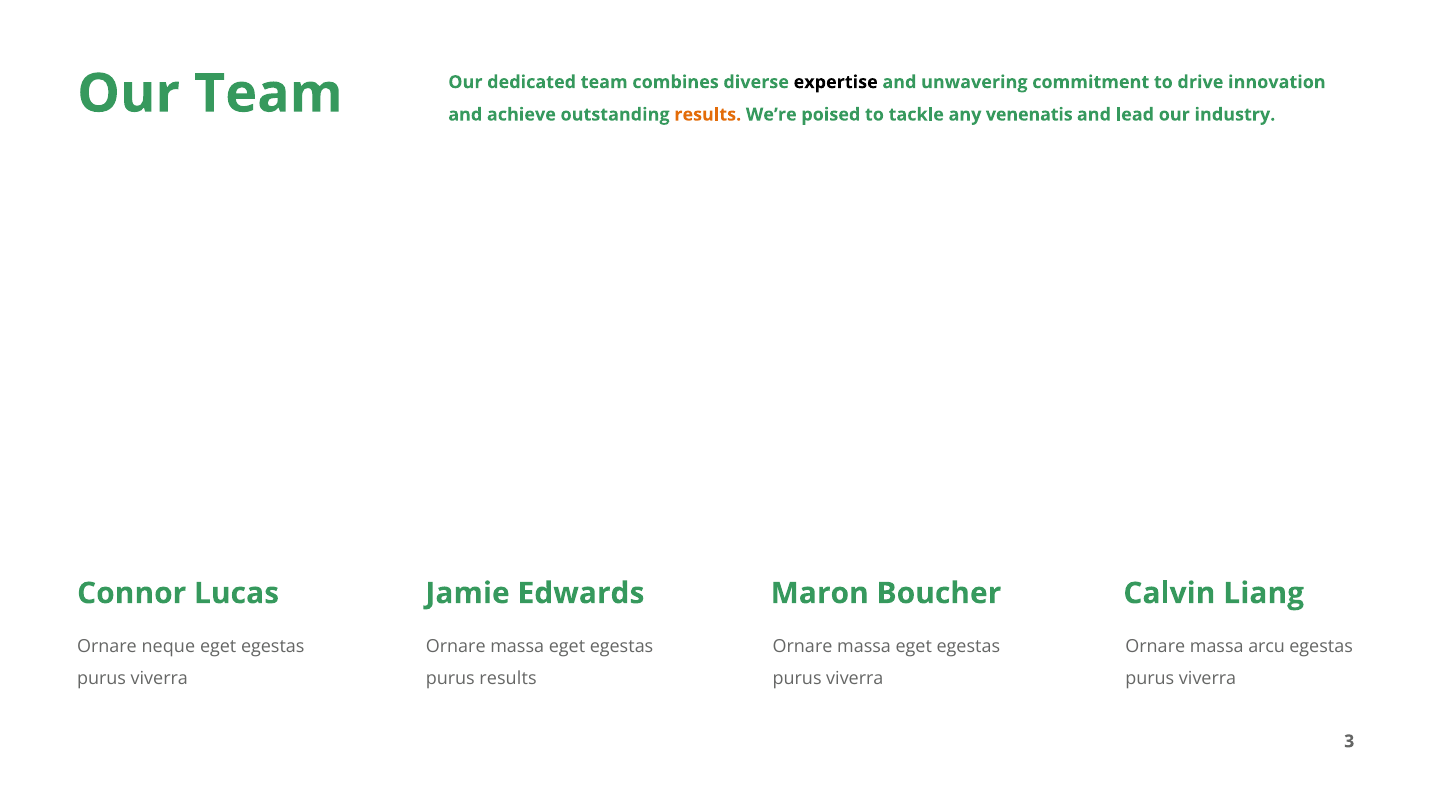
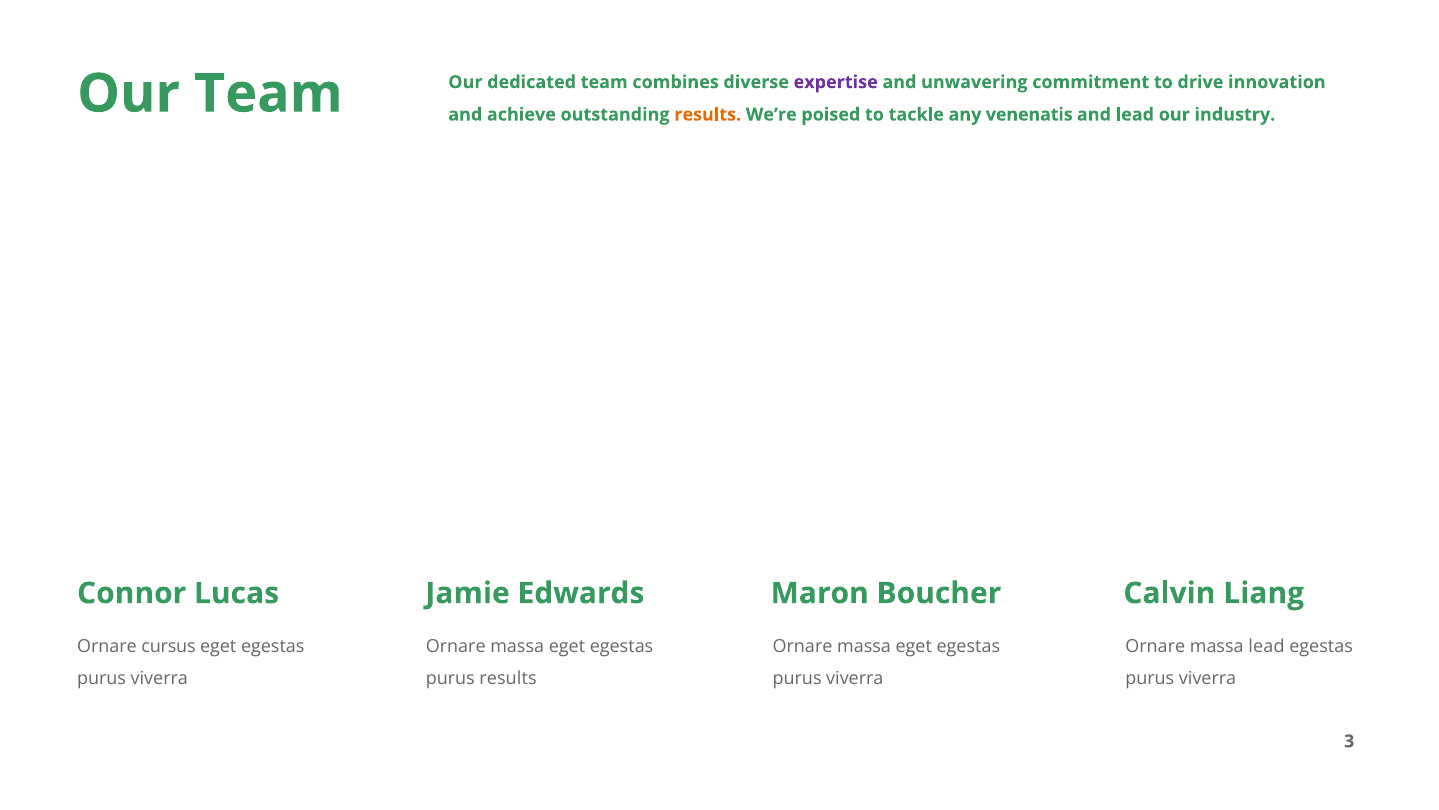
expertise colour: black -> purple
neque: neque -> cursus
massa arcu: arcu -> lead
